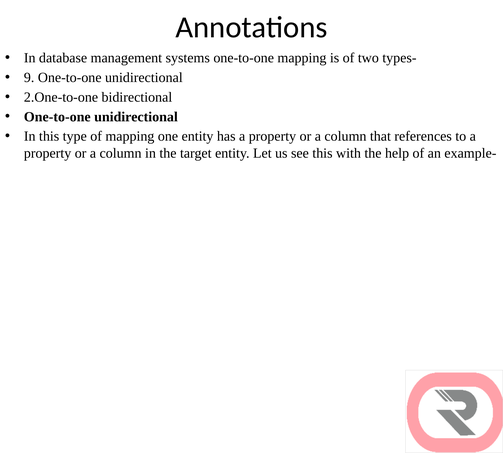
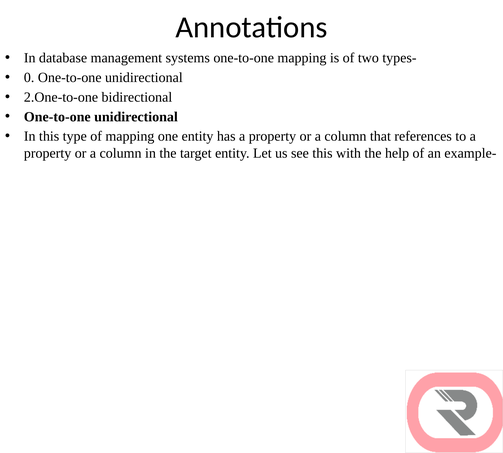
9: 9 -> 0
